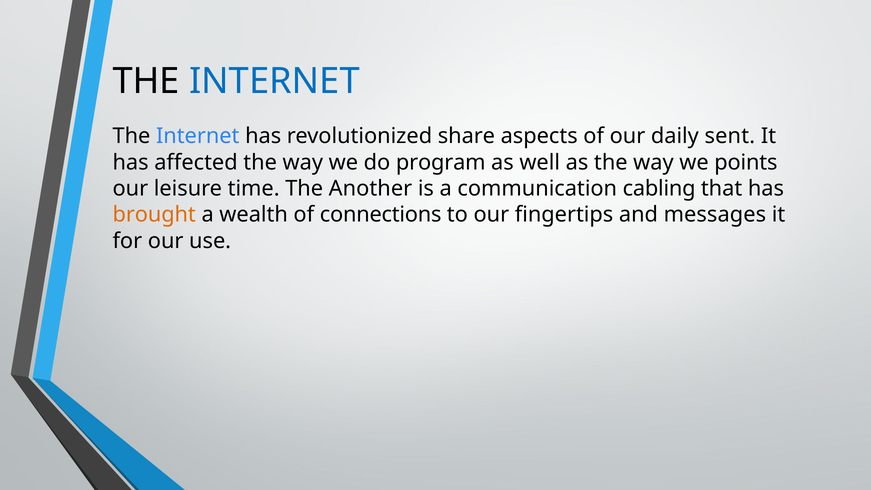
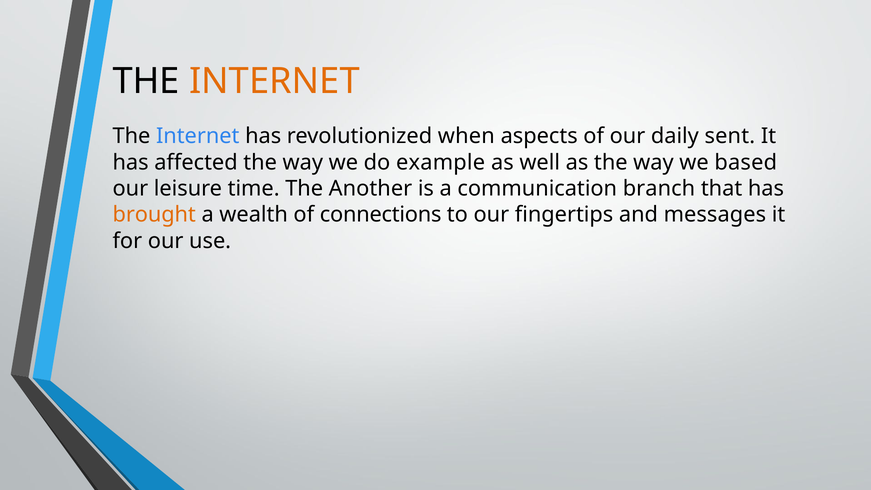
INTERNET at (274, 81) colour: blue -> orange
share: share -> when
program: program -> example
points: points -> based
cabling: cabling -> branch
